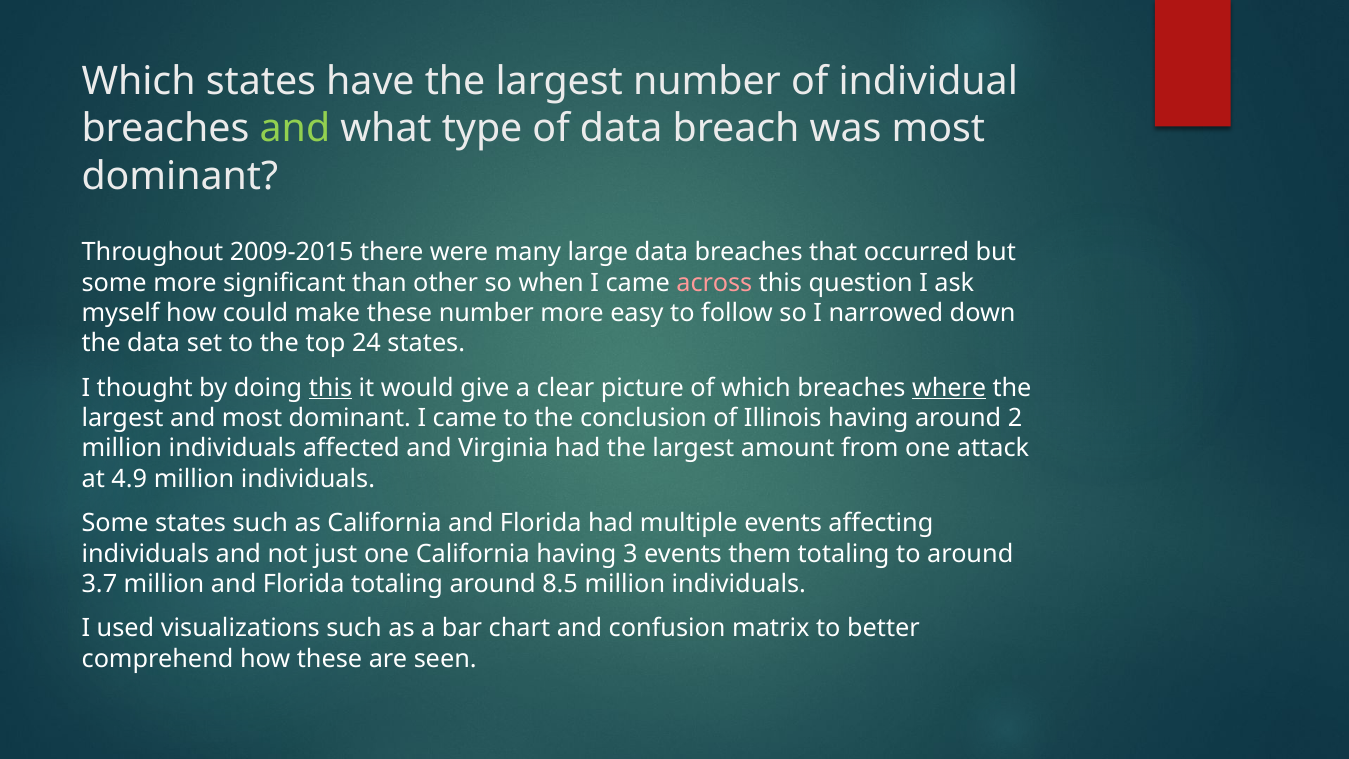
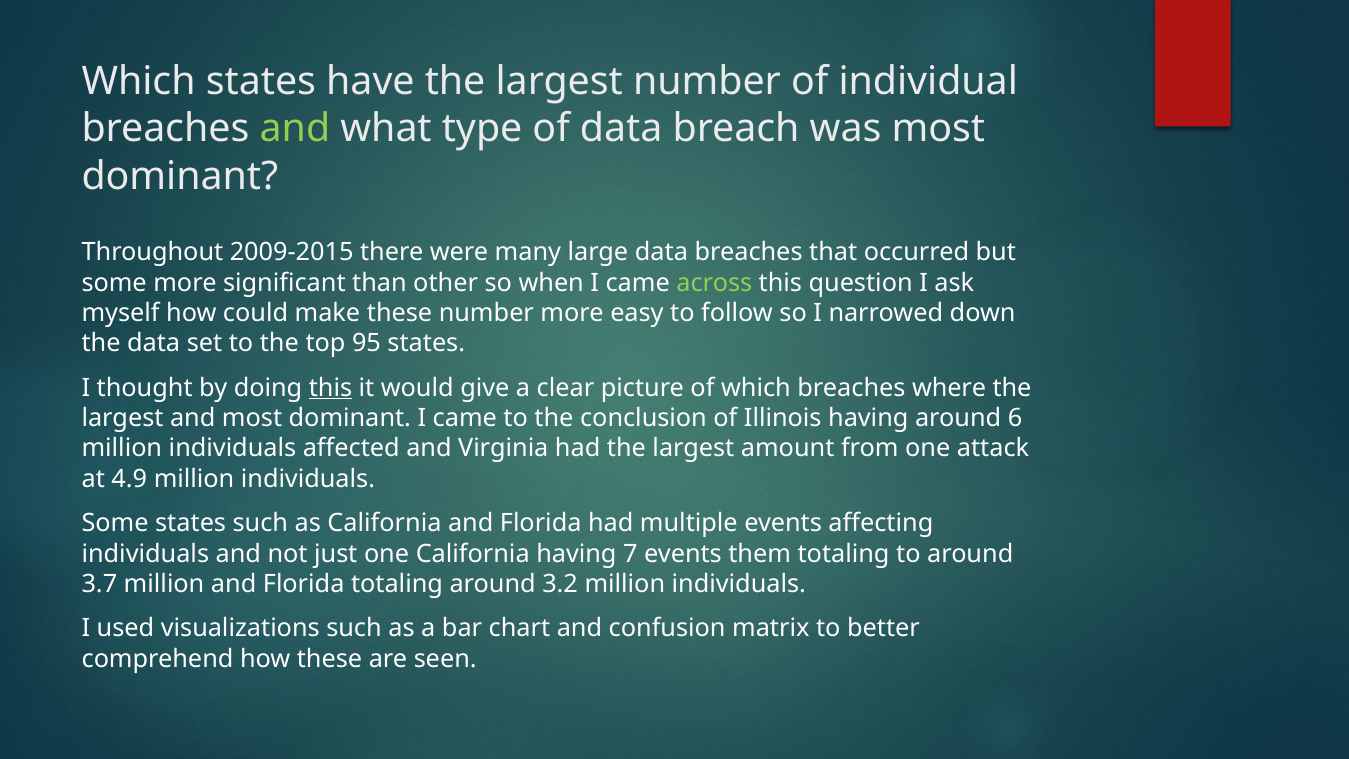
across colour: pink -> light green
24: 24 -> 95
where underline: present -> none
2: 2 -> 6
3: 3 -> 7
8.5: 8.5 -> 3.2
